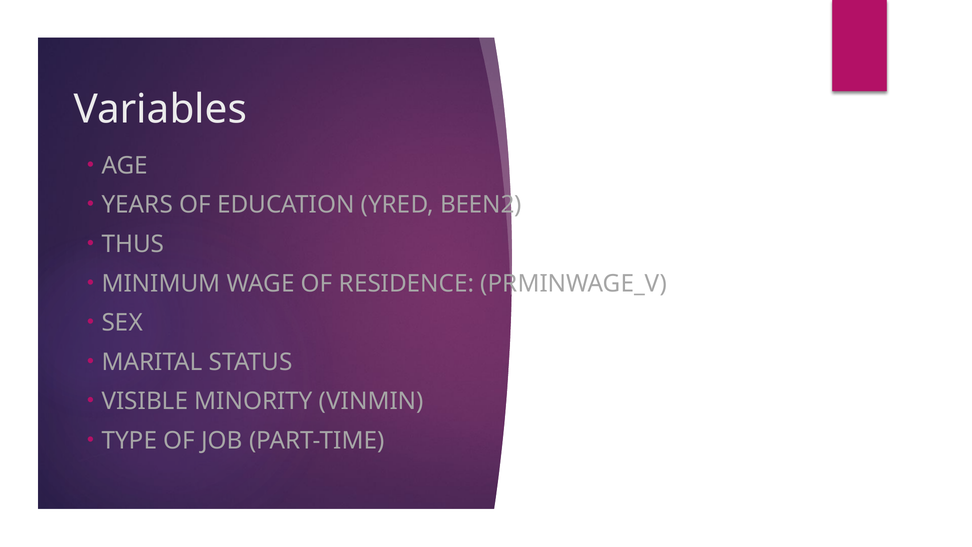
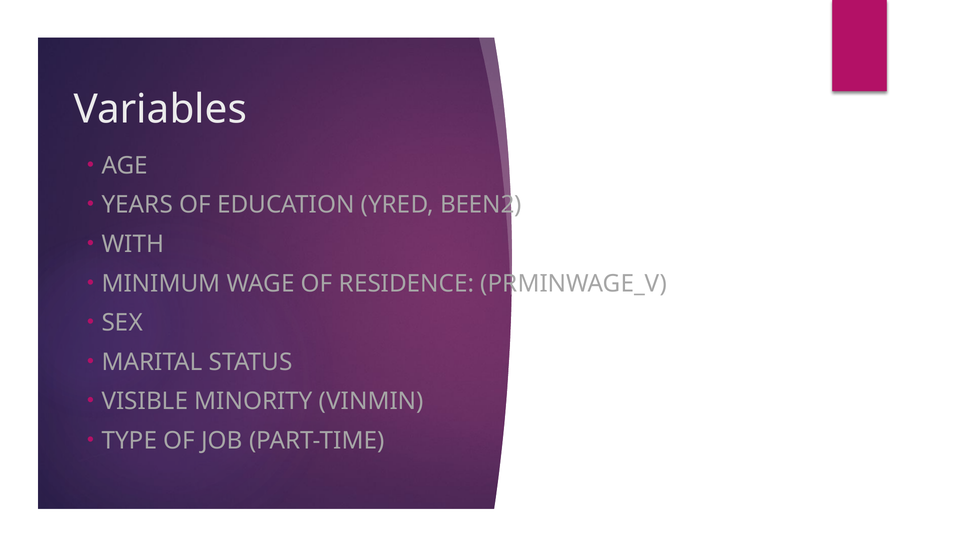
THUS: THUS -> WITH
